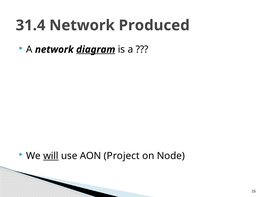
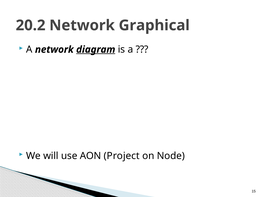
31.4: 31.4 -> 20.2
Produced: Produced -> Graphical
will underline: present -> none
